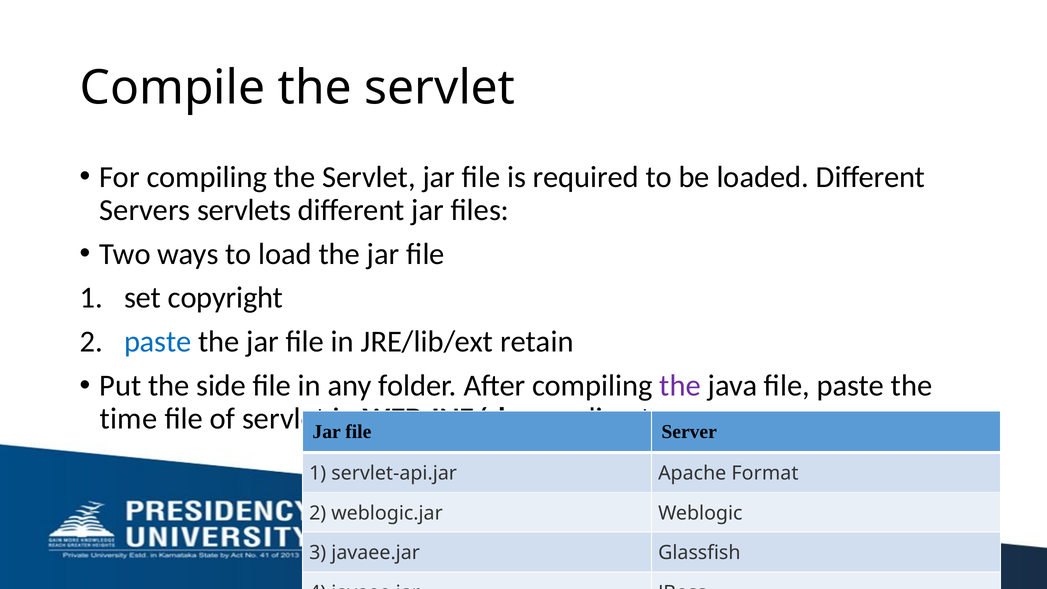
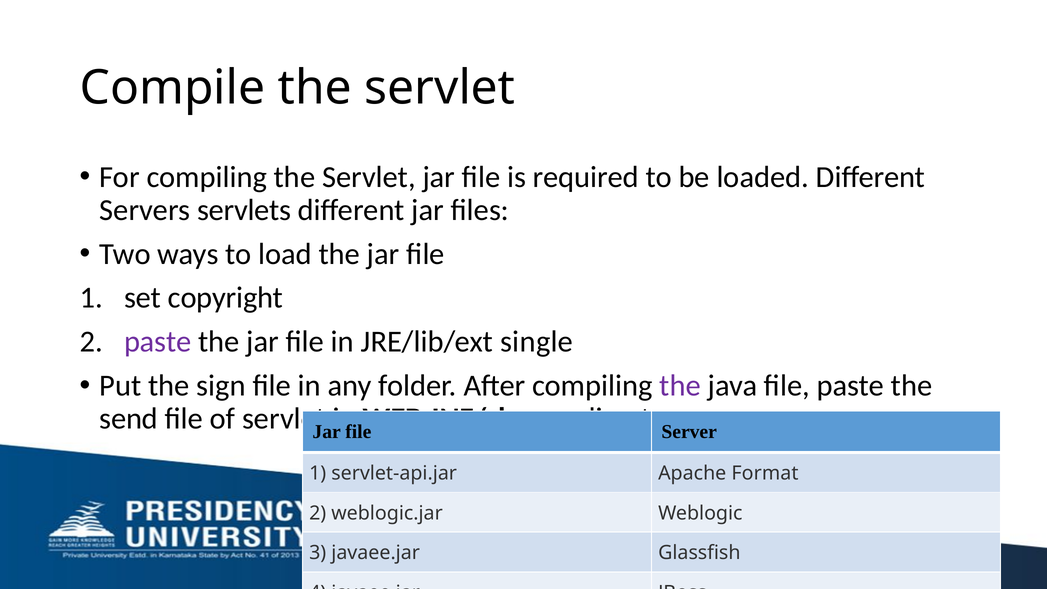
paste at (158, 342) colour: blue -> purple
retain: retain -> single
side: side -> sign
time: time -> send
